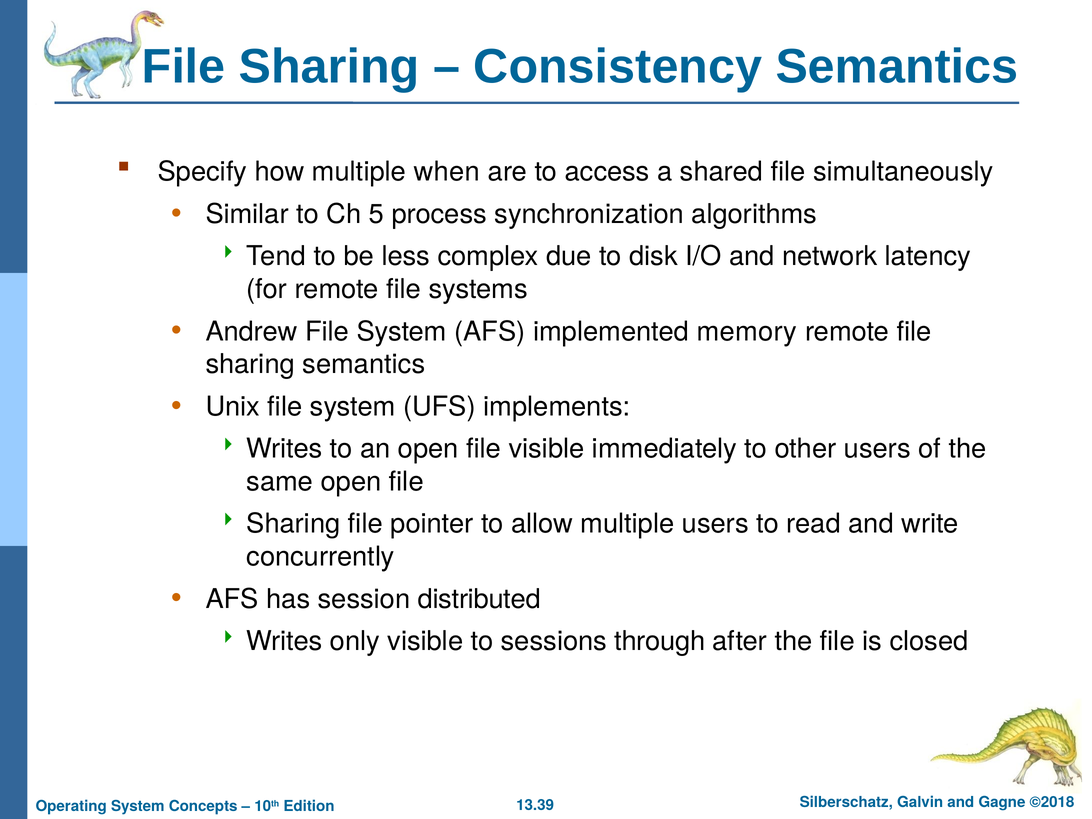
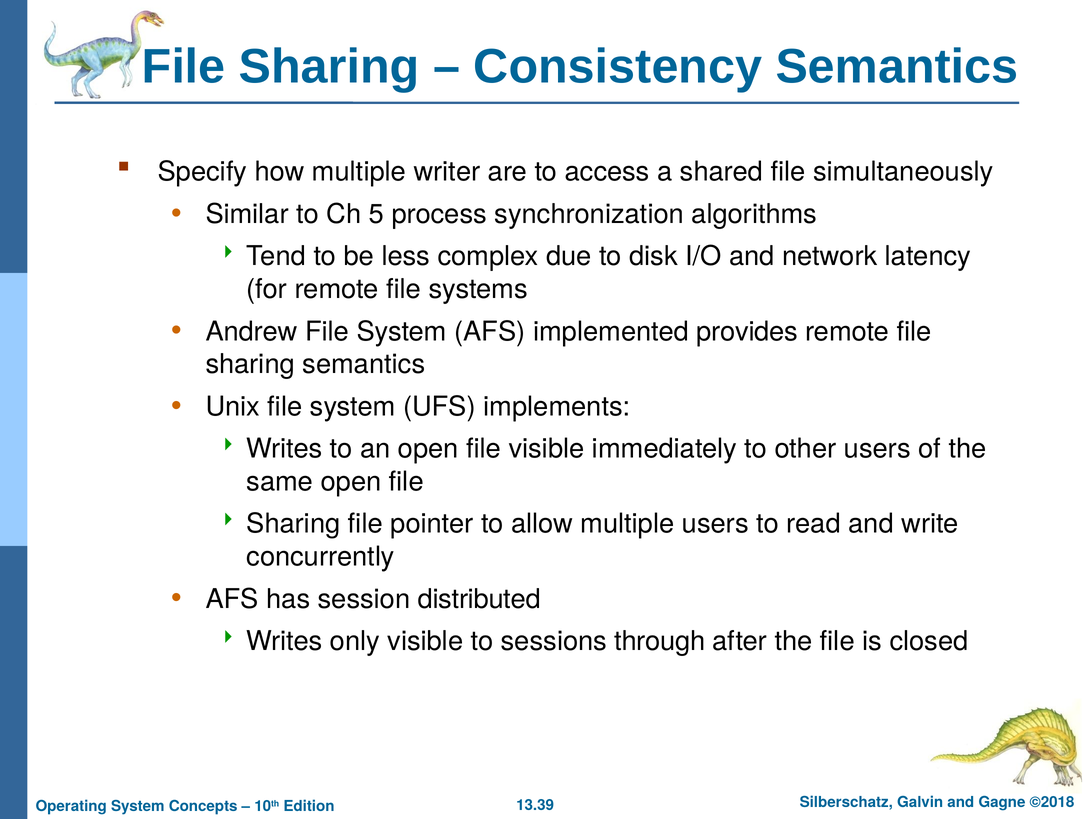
when: when -> writer
memory: memory -> provides
